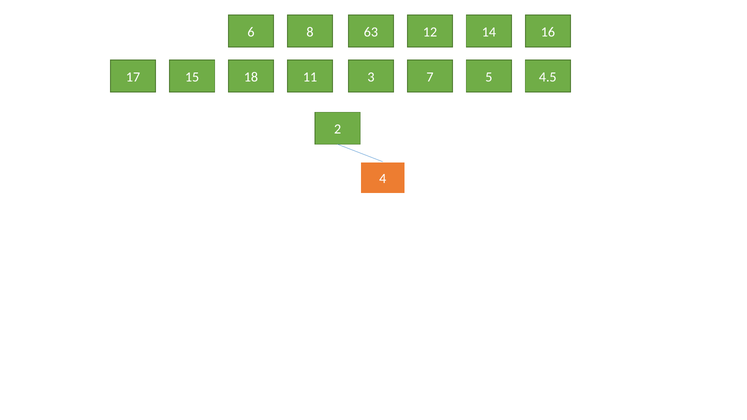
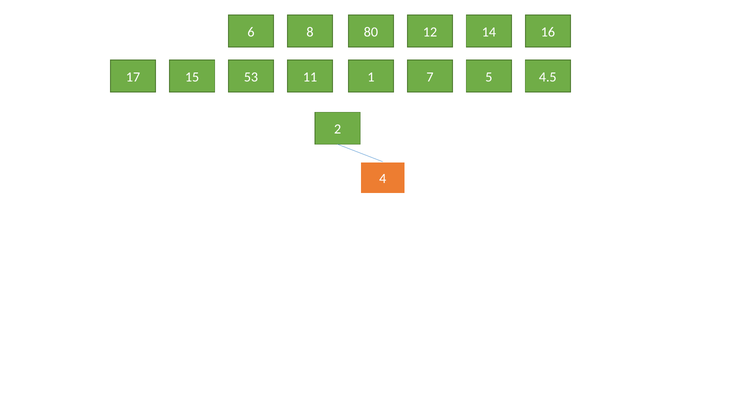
63: 63 -> 80
18: 18 -> 53
11 3: 3 -> 1
